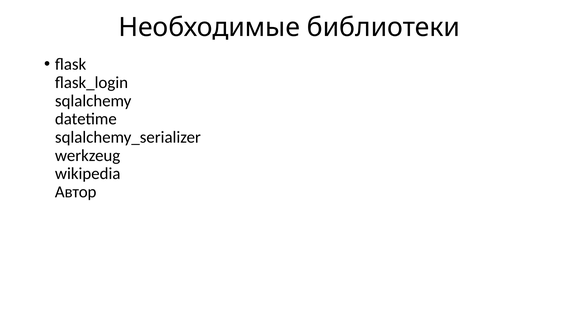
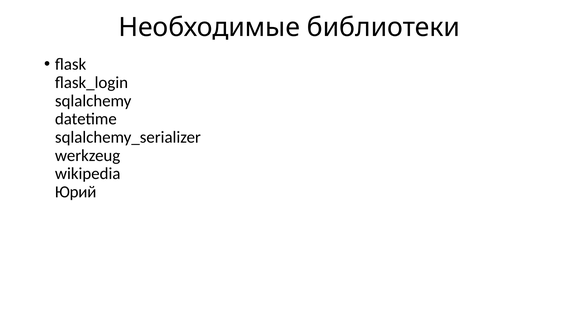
Автор: Автор -> Юрий
